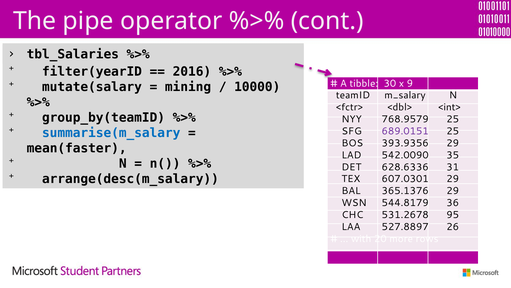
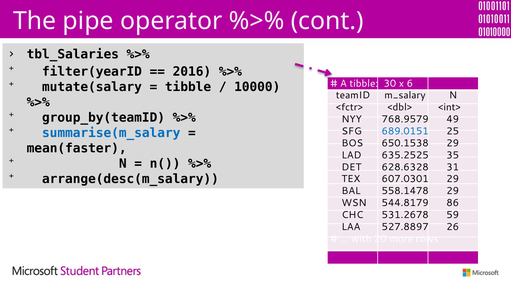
9: 9 -> 6
mining at (188, 87): mining -> tibble
768.9579 25: 25 -> 49
689.0151 colour: purple -> blue
393.9356: 393.9356 -> 650.1538
542.0090: 542.0090 -> 635.2525
628.6336: 628.6336 -> 628.6328
365.1376: 365.1376 -> 558.1478
36: 36 -> 86
95: 95 -> 59
